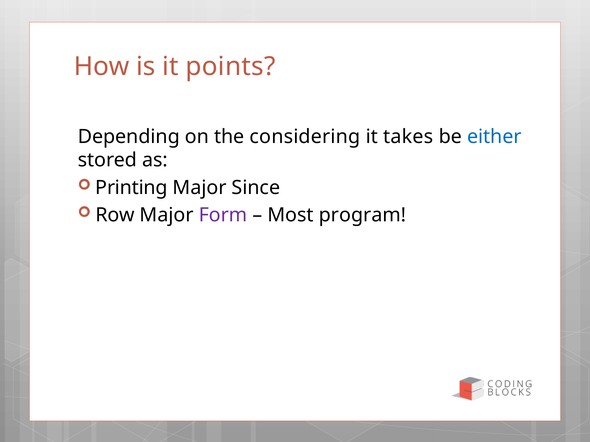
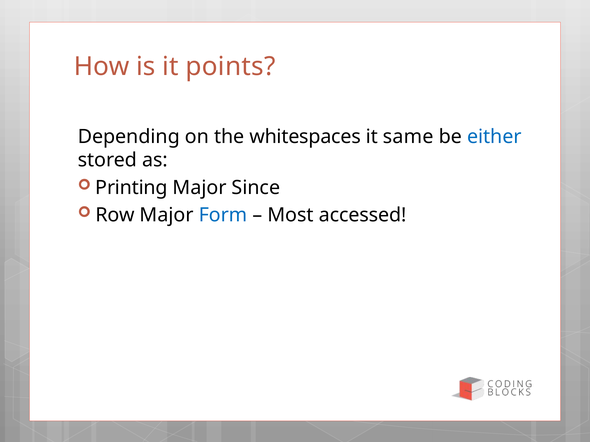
considering: considering -> whitespaces
takes: takes -> same
Form colour: purple -> blue
program: program -> accessed
